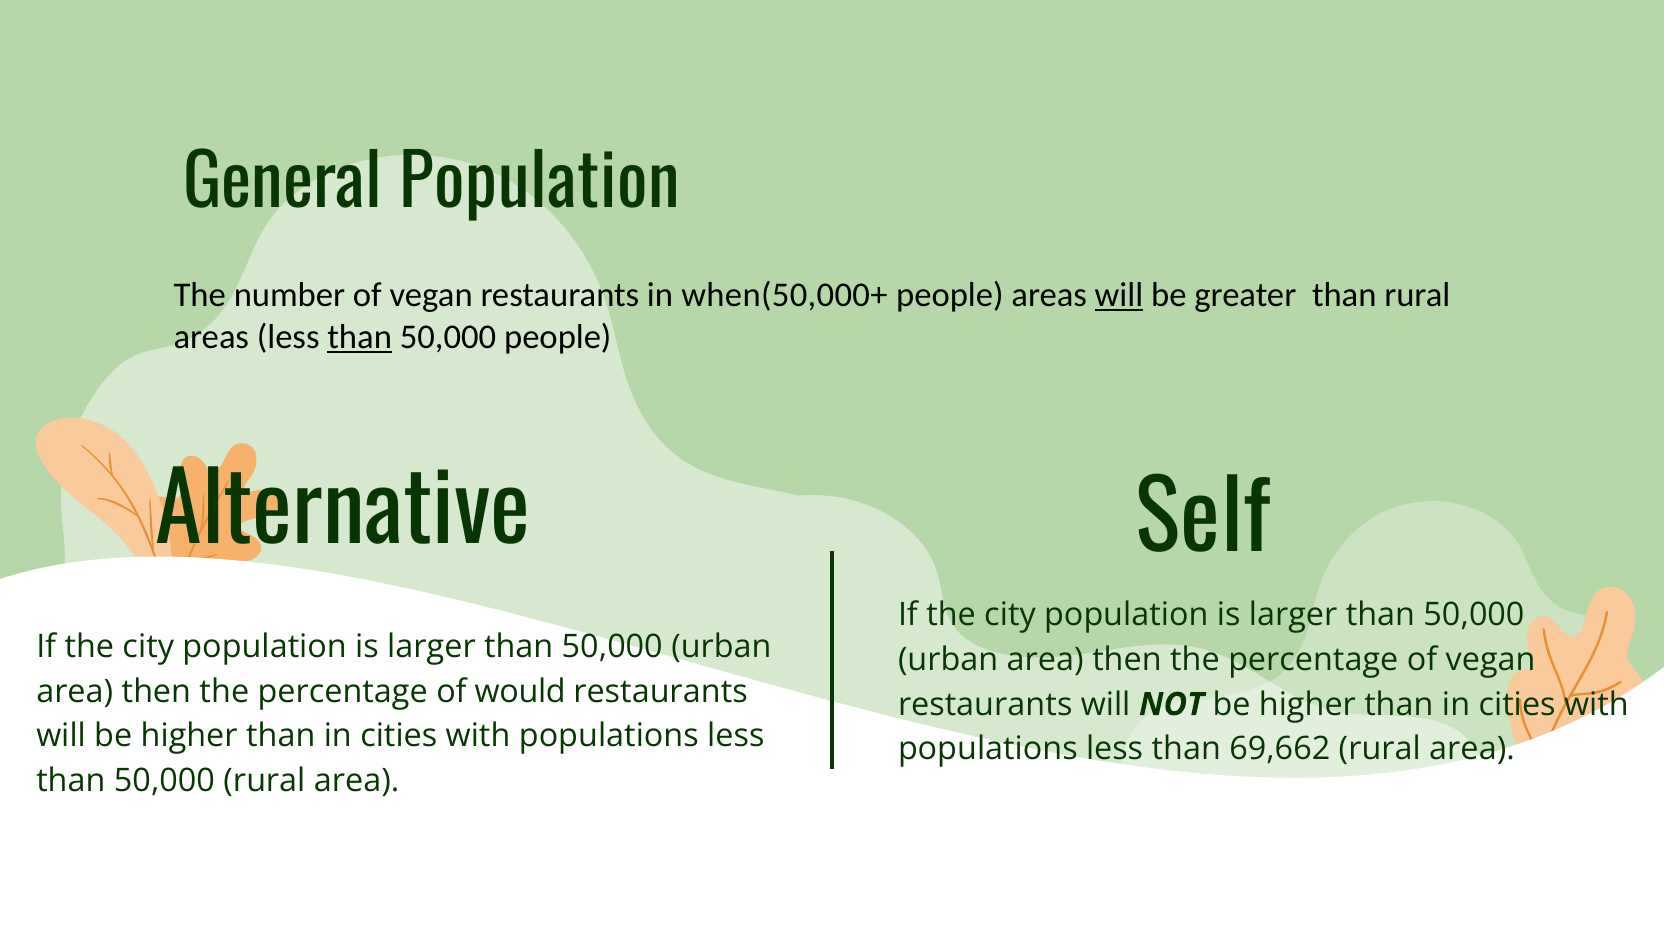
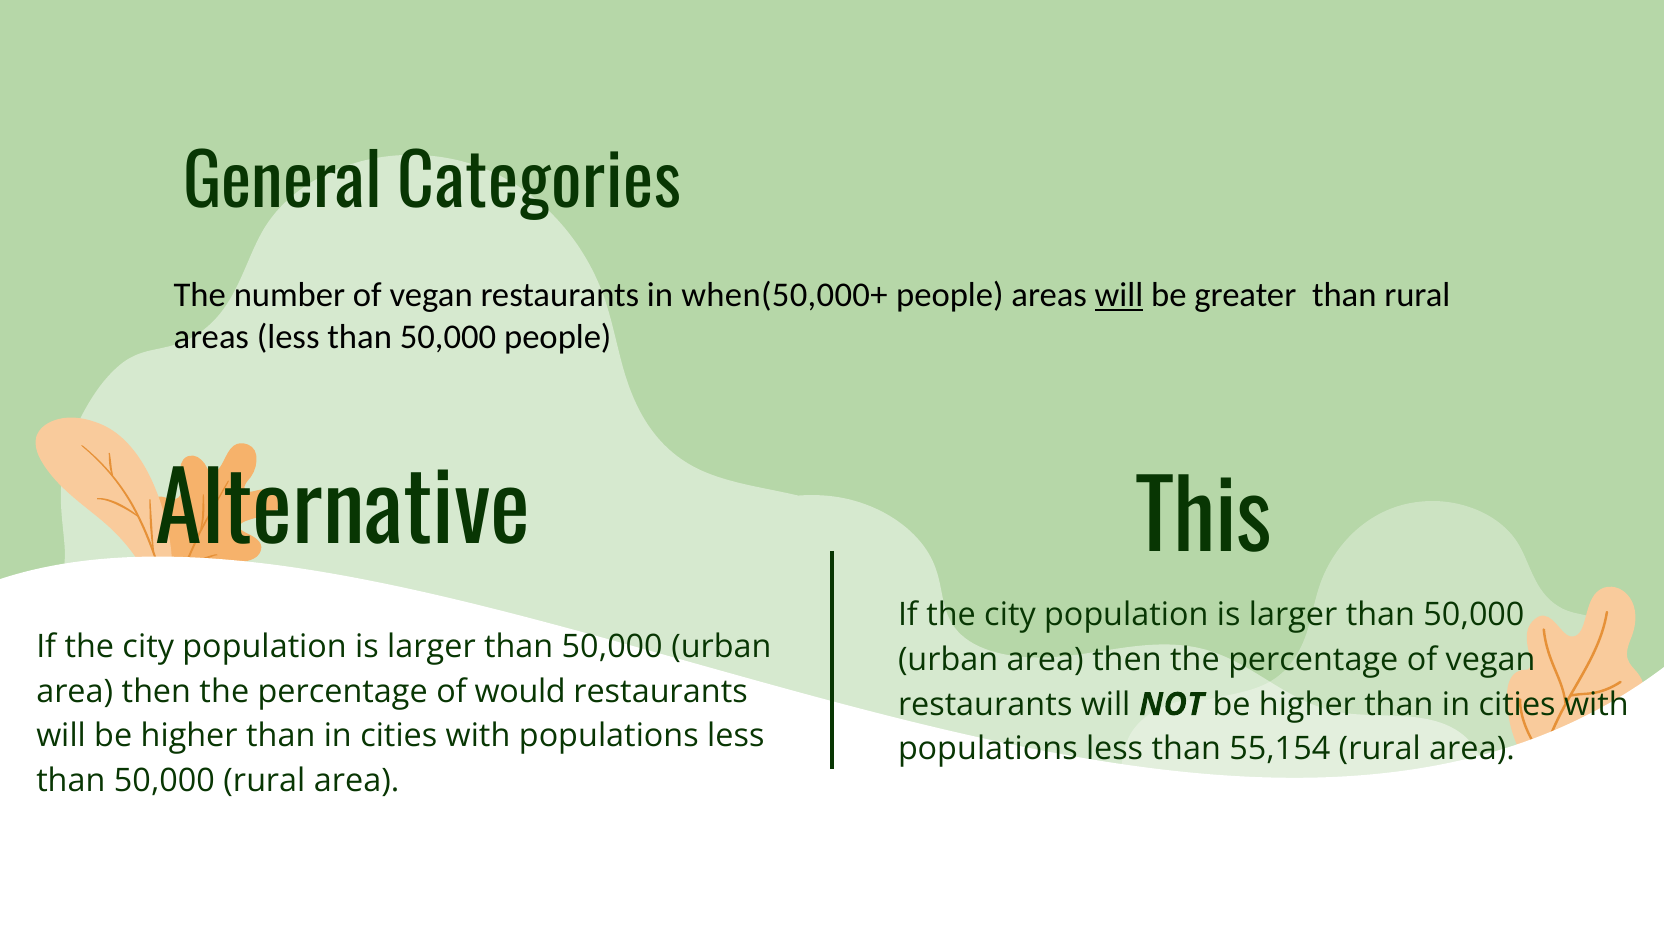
General Population: Population -> Categories
than at (360, 337) underline: present -> none
Self: Self -> This
69,662: 69,662 -> 55,154
